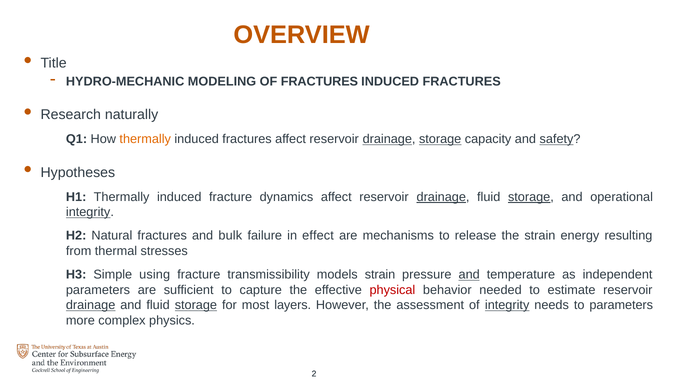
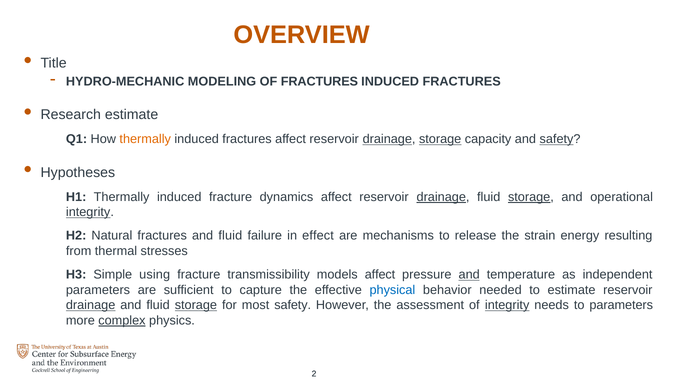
Research naturally: naturally -> estimate
fractures and bulk: bulk -> fluid
models strain: strain -> affect
physical colour: red -> blue
most layers: layers -> safety
complex underline: none -> present
